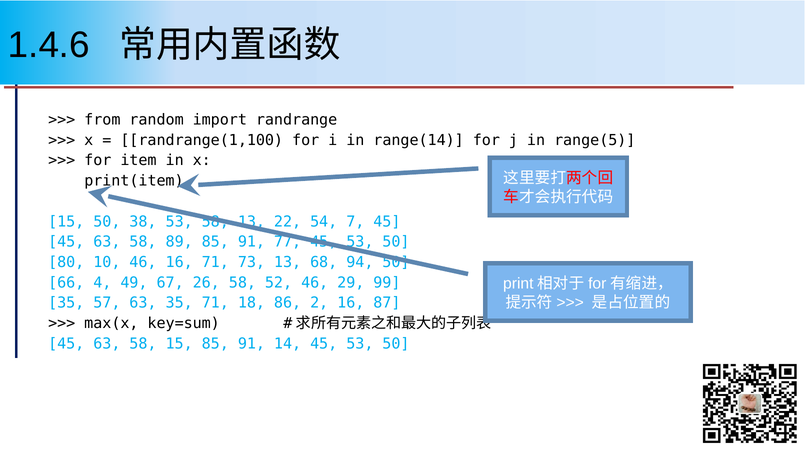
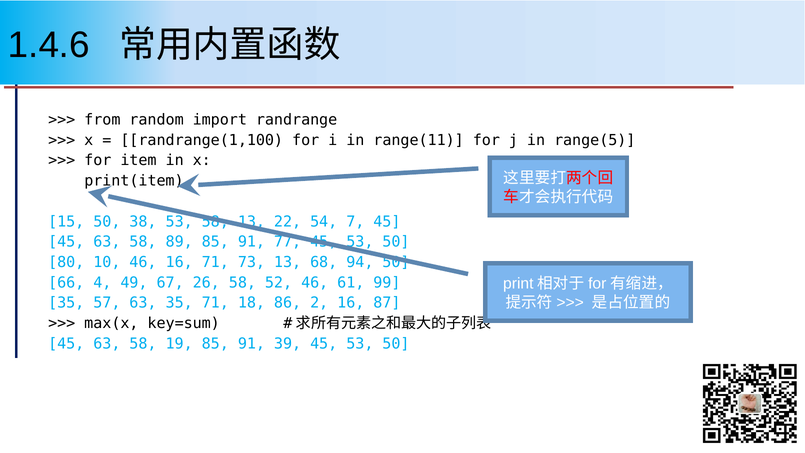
range(14: range(14 -> range(11
29: 29 -> 61
58 15: 15 -> 19
14: 14 -> 39
